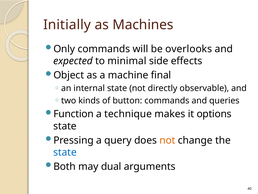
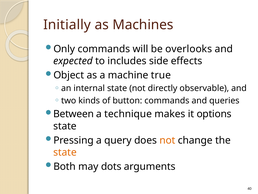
minimal: minimal -> includes
final: final -> true
Function: Function -> Between
state at (65, 152) colour: blue -> orange
dual: dual -> dots
